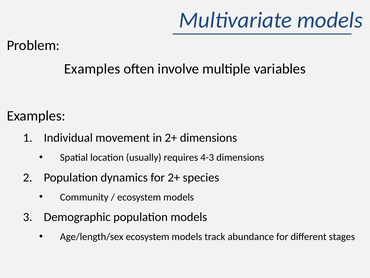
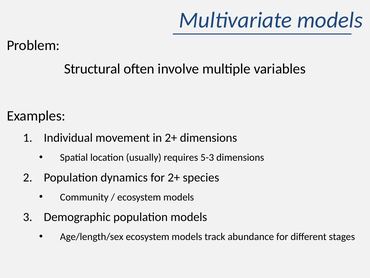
Examples at (92, 69): Examples -> Structural
4-3: 4-3 -> 5-3
